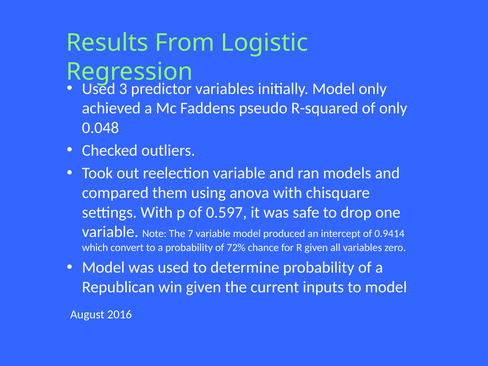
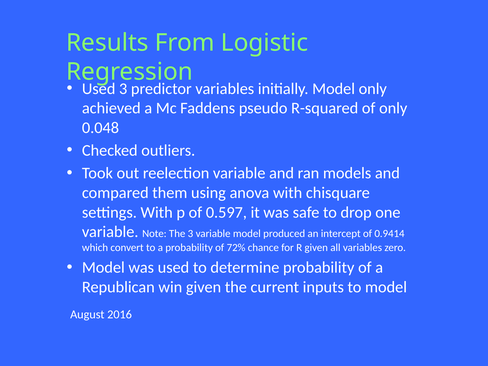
The 7: 7 -> 3
